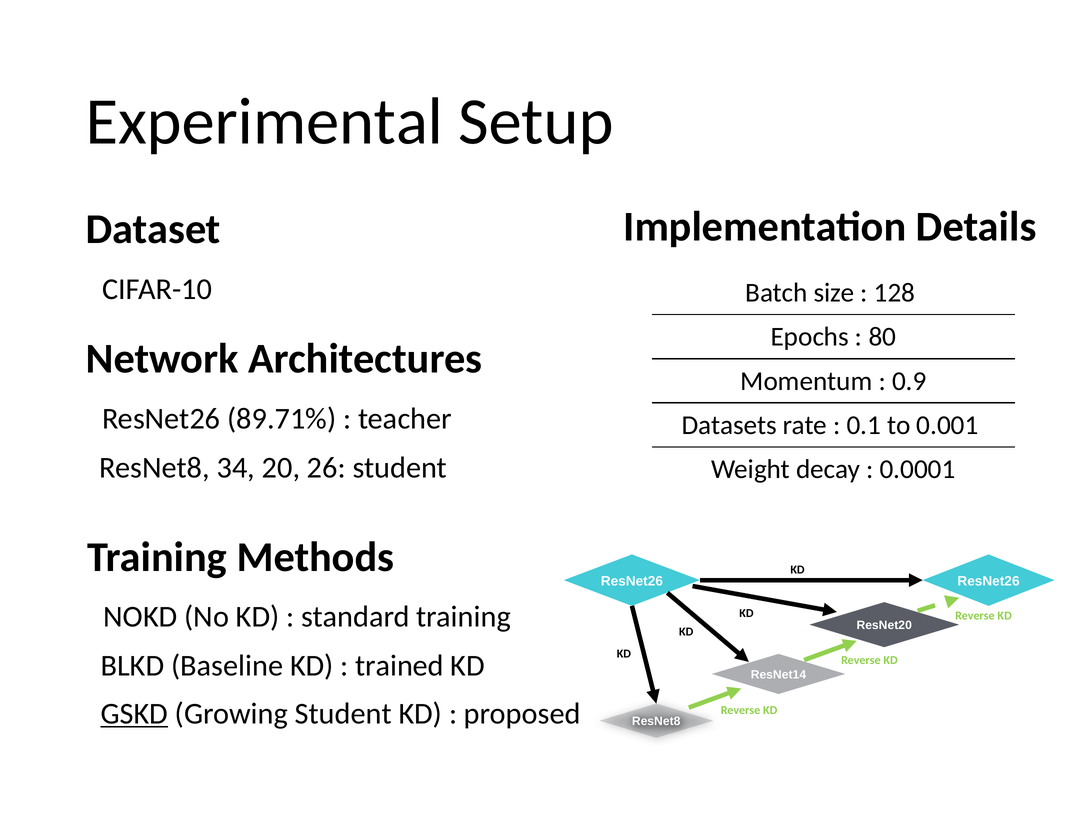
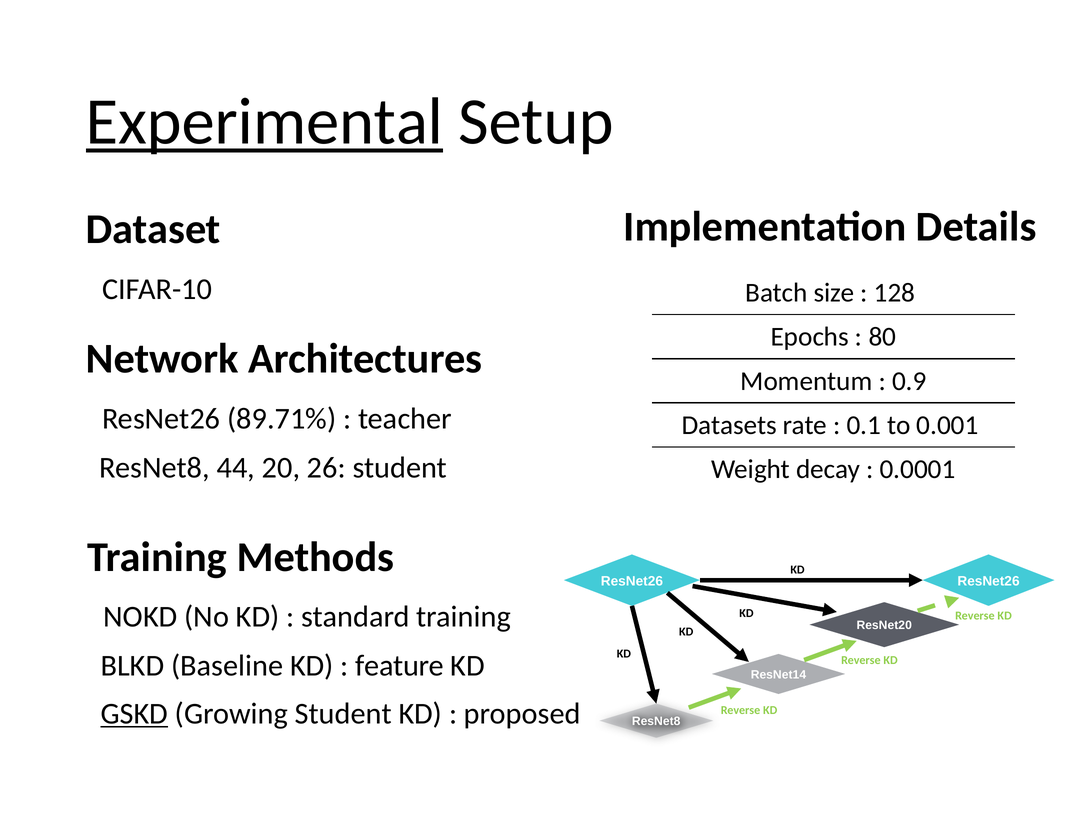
Experimental underline: none -> present
34: 34 -> 44
trained: trained -> feature
